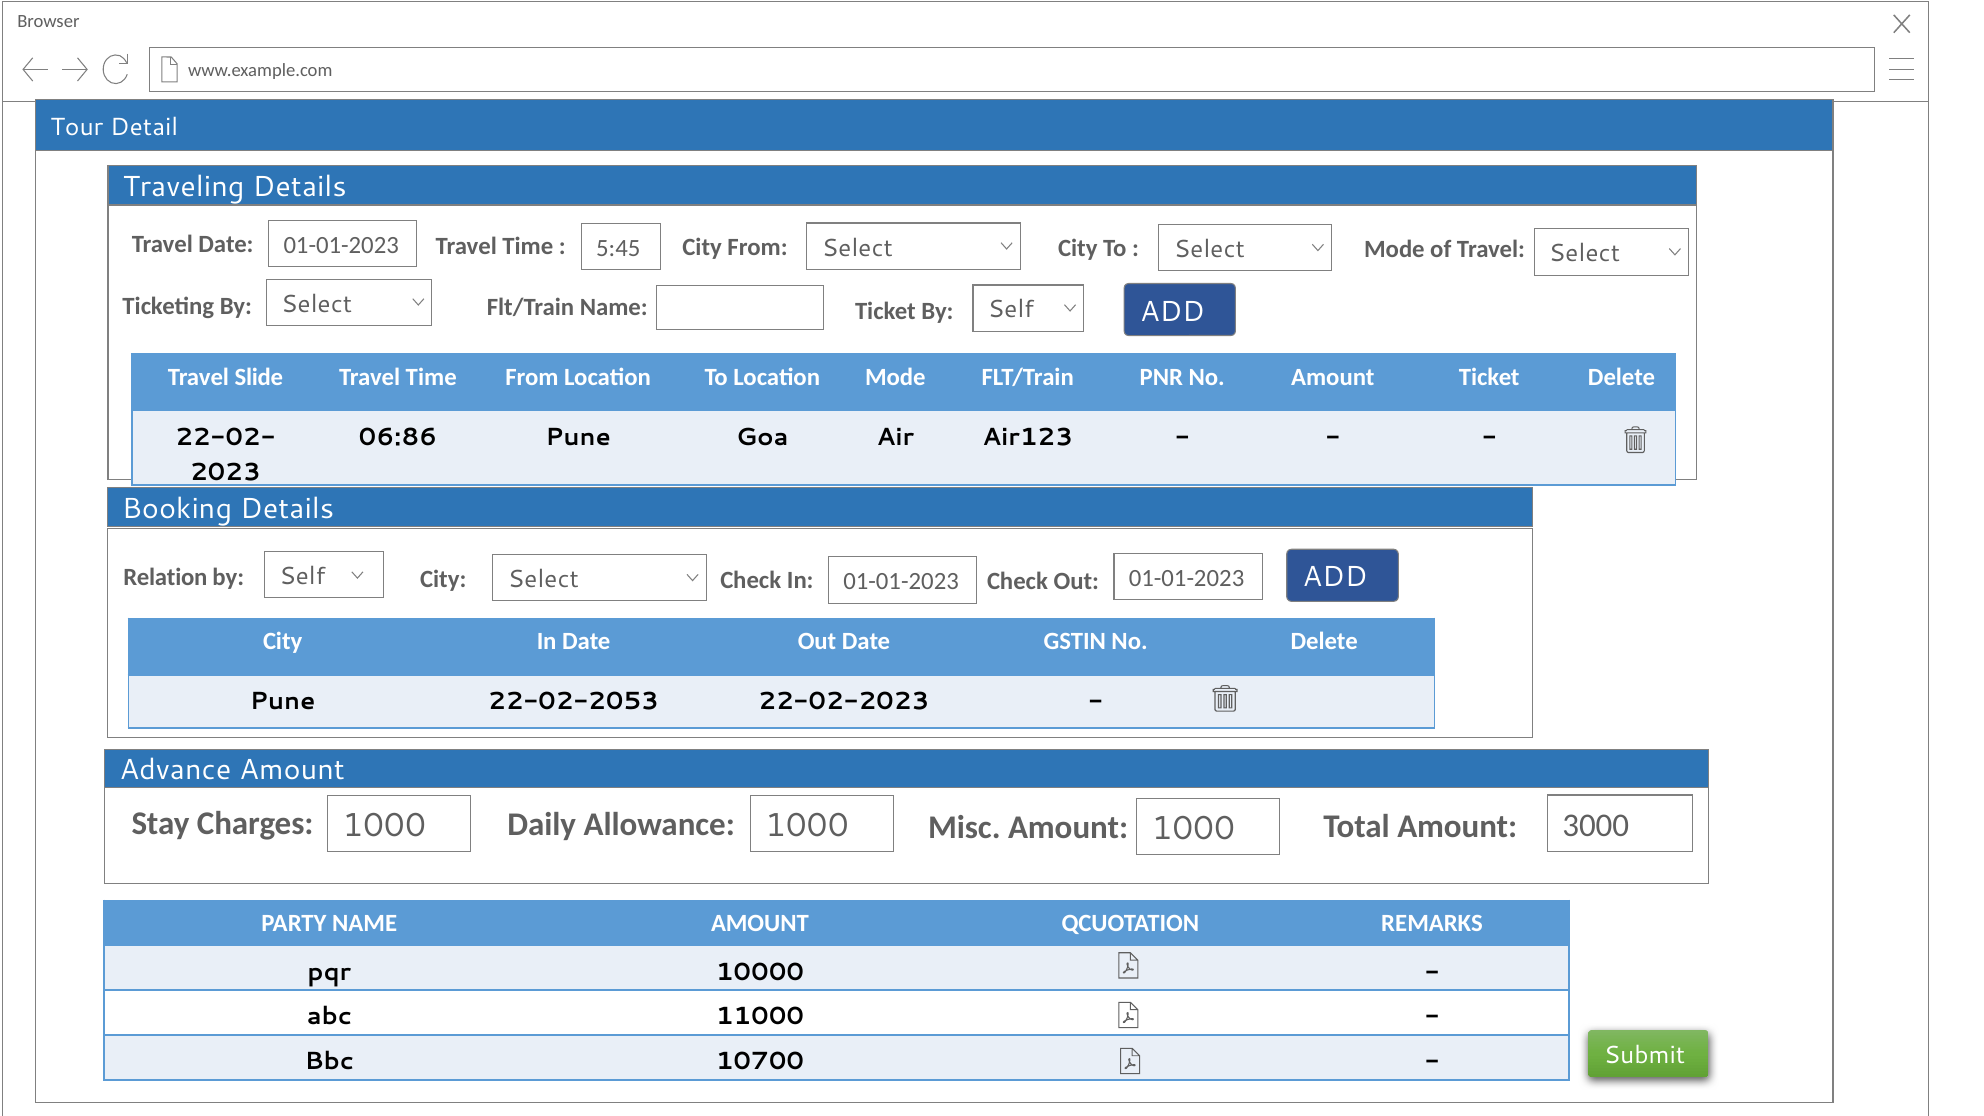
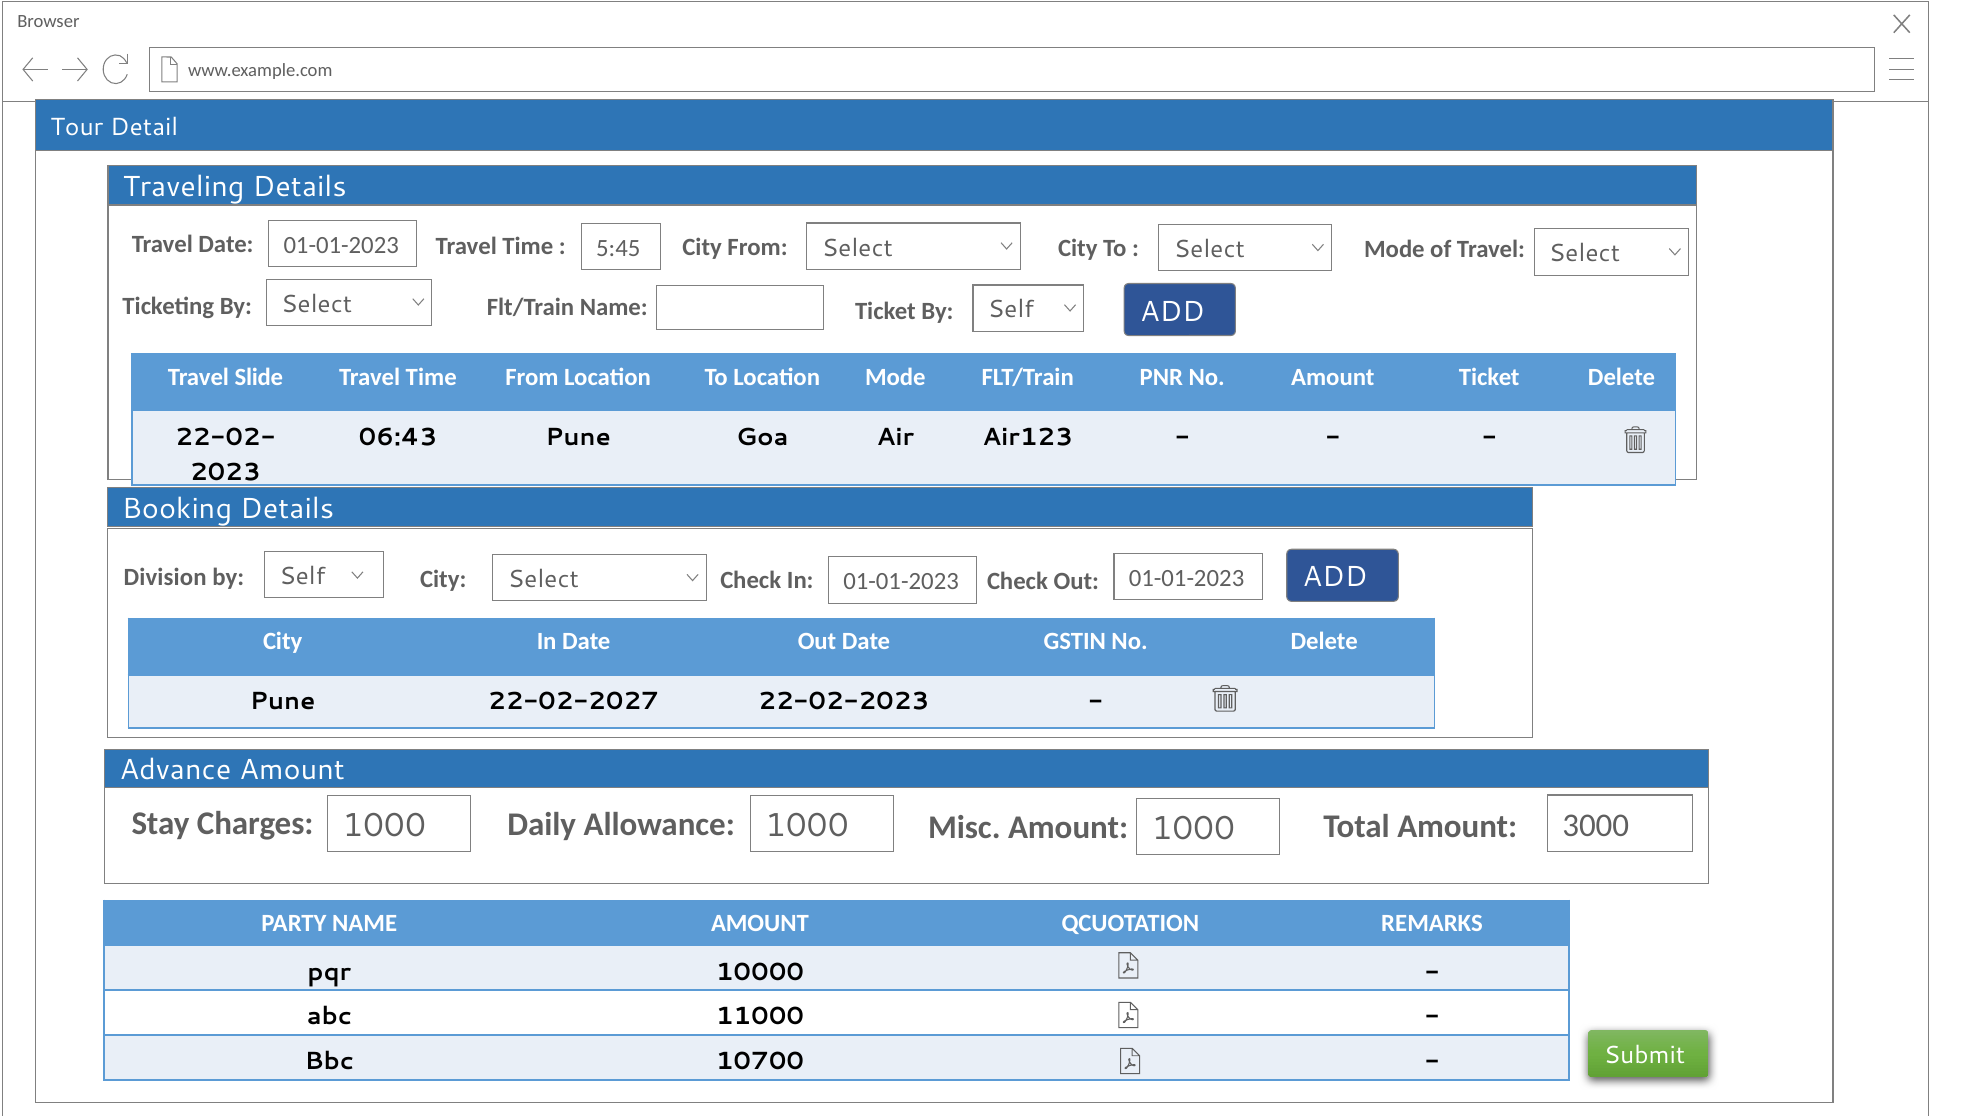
06:86: 06:86 -> 06:43
Relation: Relation -> Division
22-02-2053: 22-02-2053 -> 22-02-2027
